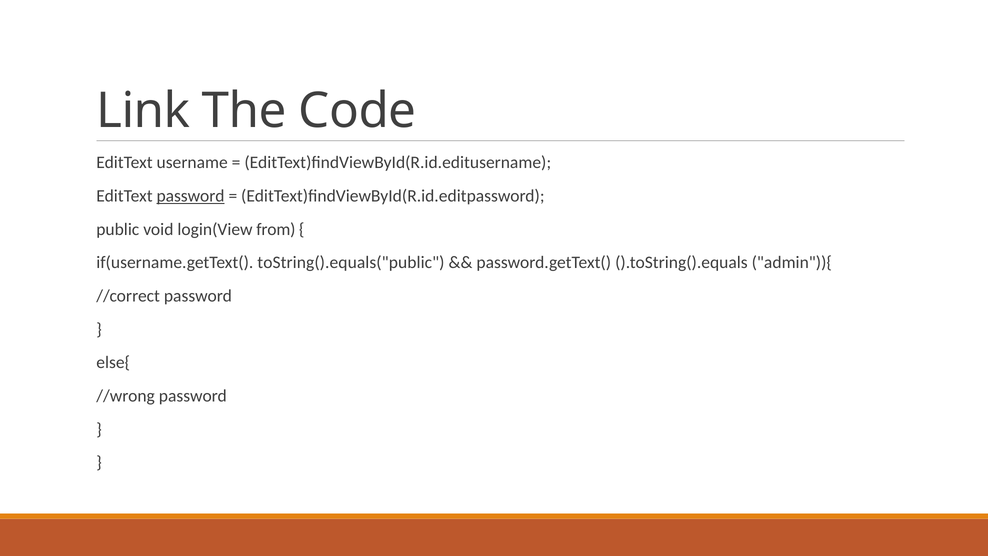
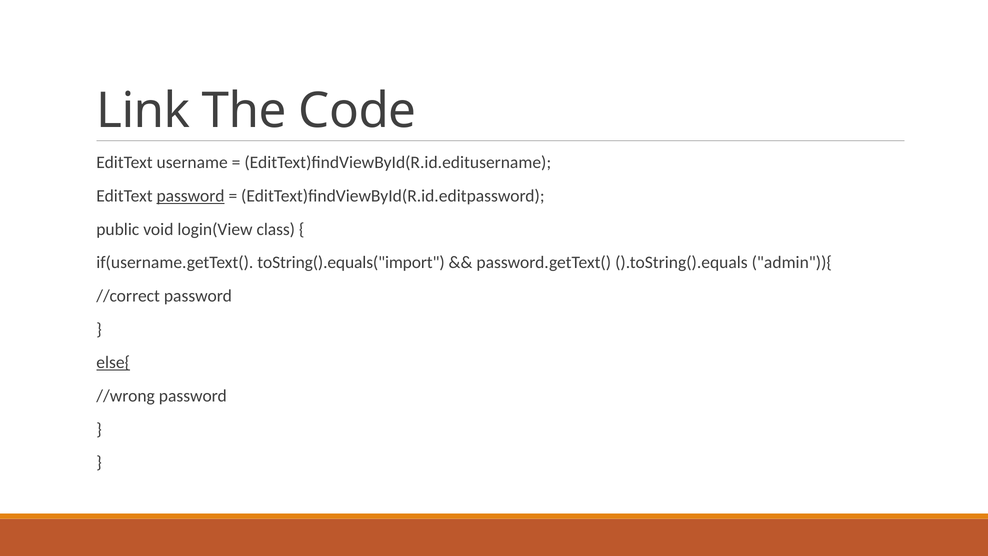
from: from -> class
toString().equals("public: toString().equals("public -> toString().equals("import
else{ underline: none -> present
